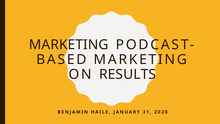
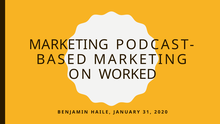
RESULTS: RESULTS -> WORKED
